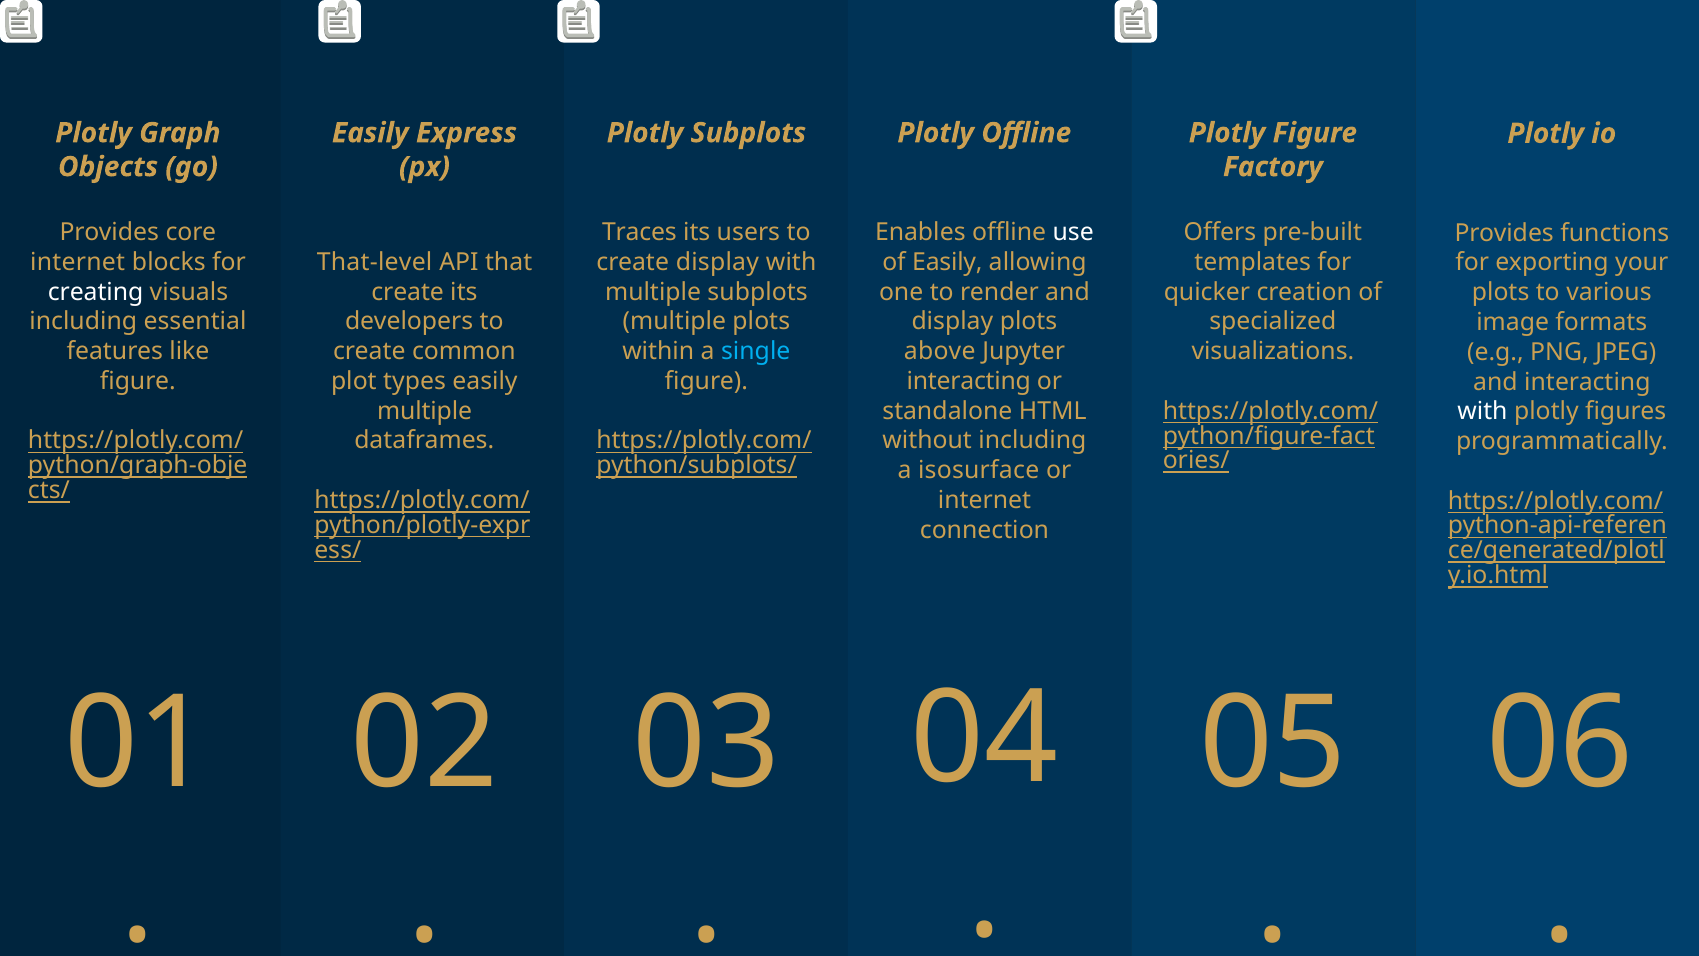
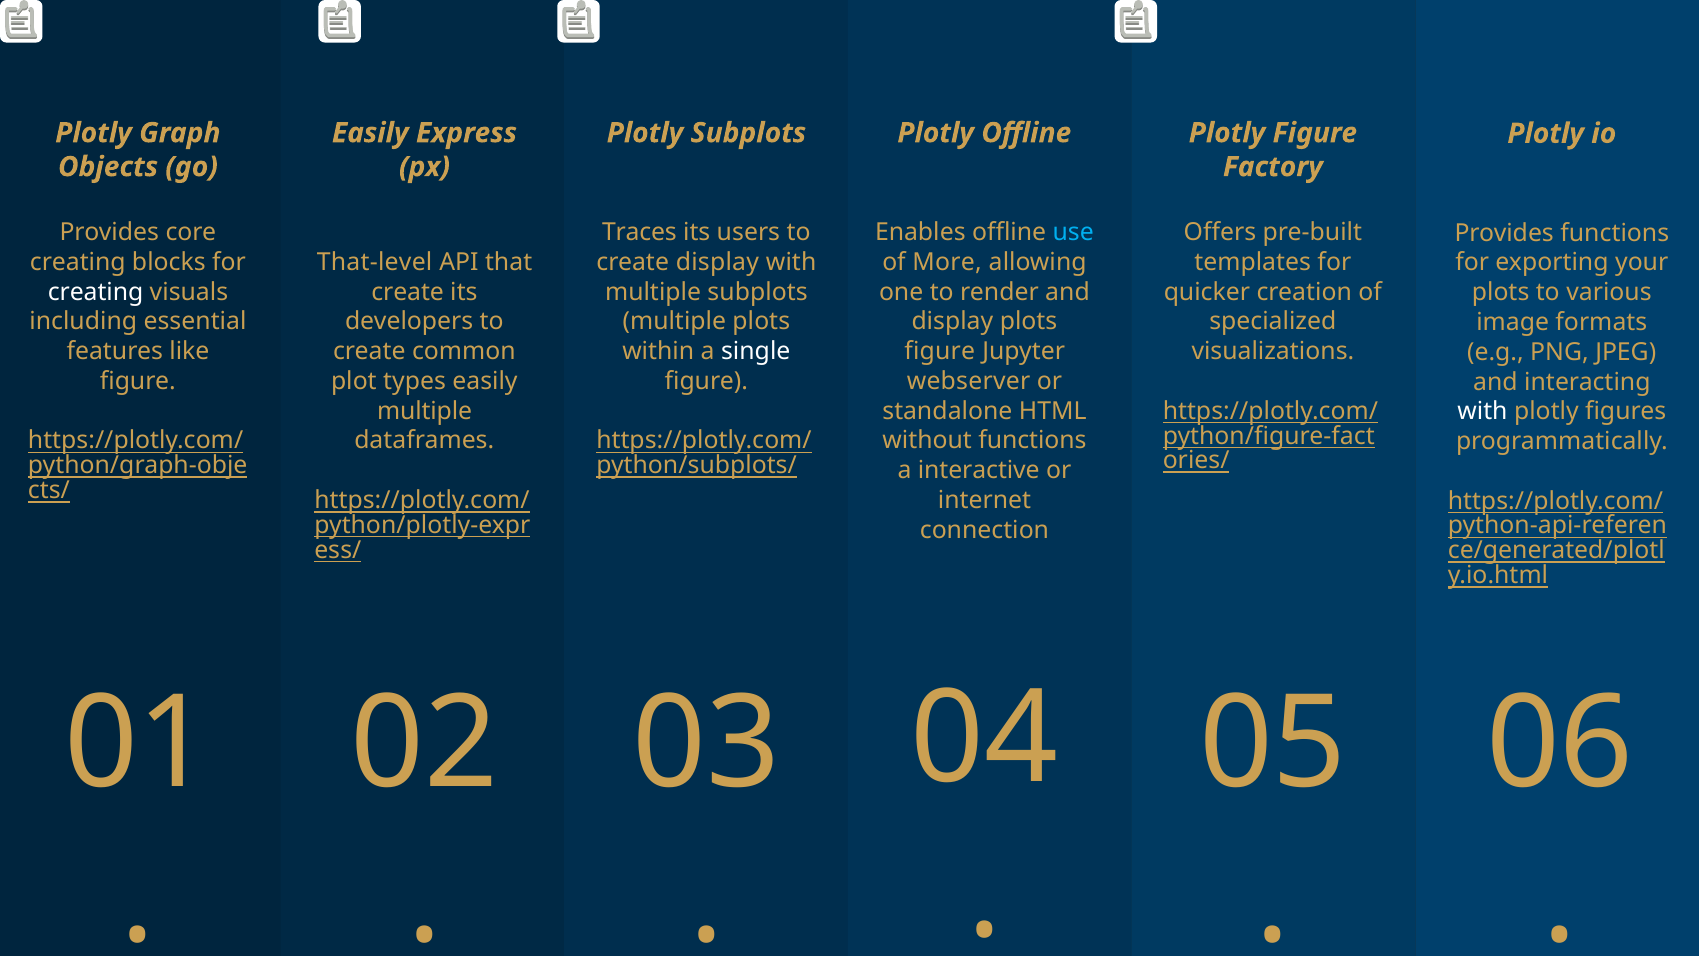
use colour: white -> light blue
internet at (78, 262): internet -> creating
of Easily: Easily -> More
single colour: light blue -> white
above at (940, 351): above -> figure
interacting at (969, 381): interacting -> webserver
without including: including -> functions
isosurface: isosurface -> interactive
